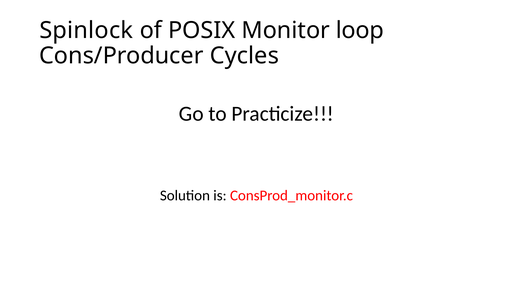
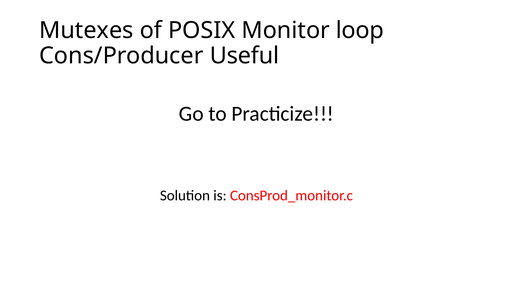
Spinlock: Spinlock -> Mutexes
Cycles: Cycles -> Useful
